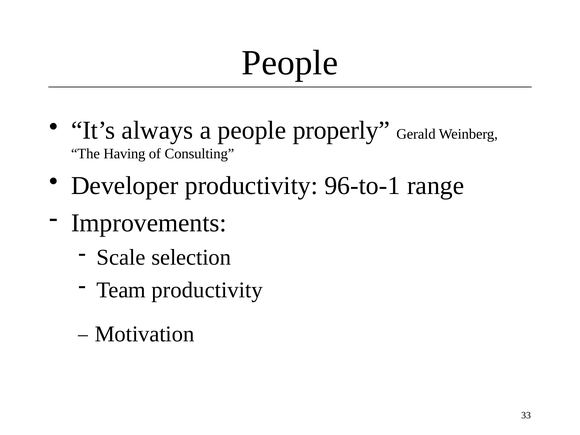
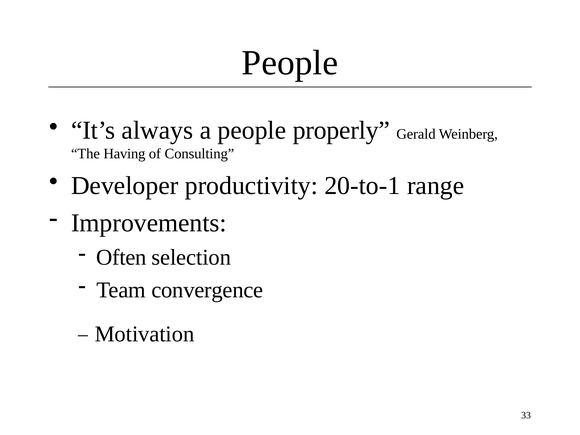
96-to-1: 96-to-1 -> 20-to-1
Scale: Scale -> Often
Team productivity: productivity -> convergence
